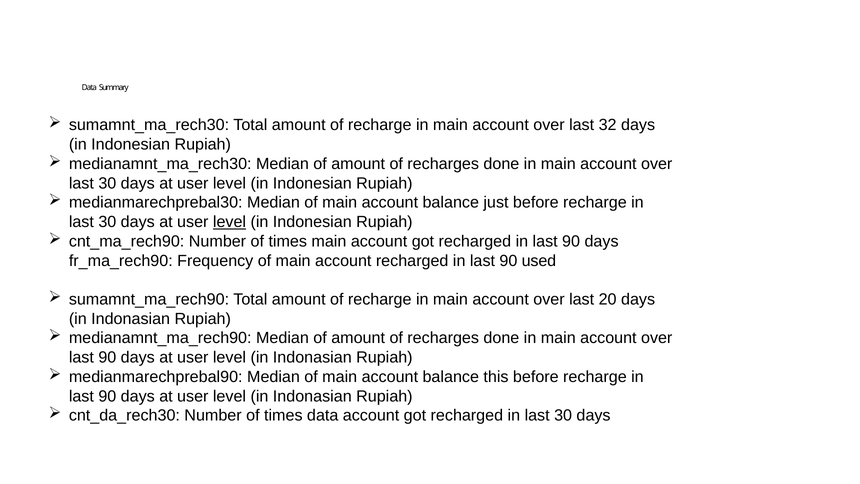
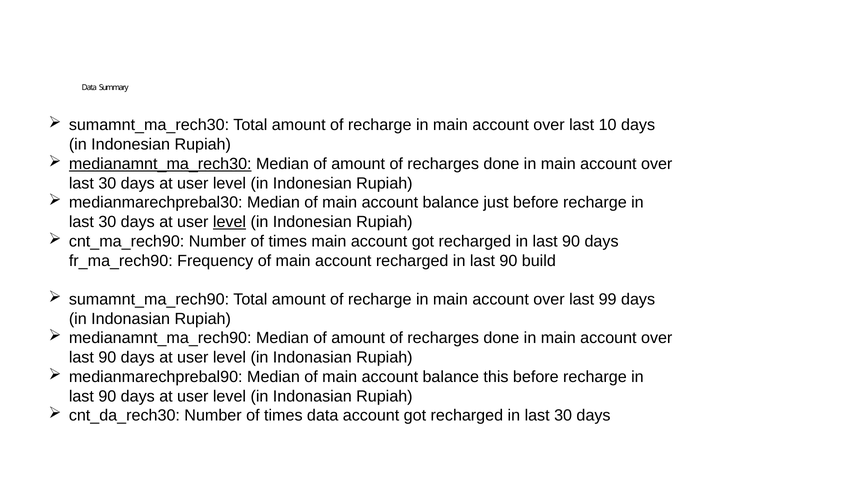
32: 32 -> 10
medianamnt_ma_rech30 underline: none -> present
used: used -> build
20: 20 -> 99
